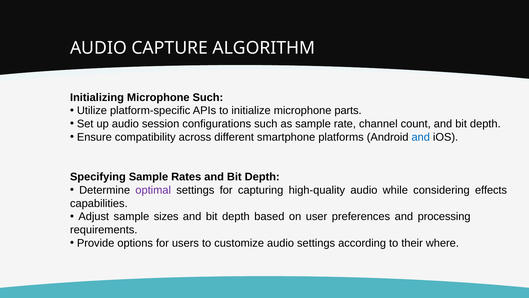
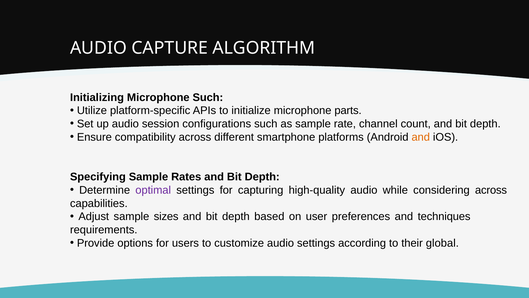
and at (421, 137) colour: blue -> orange
considering effects: effects -> across
processing: processing -> techniques
where: where -> global
